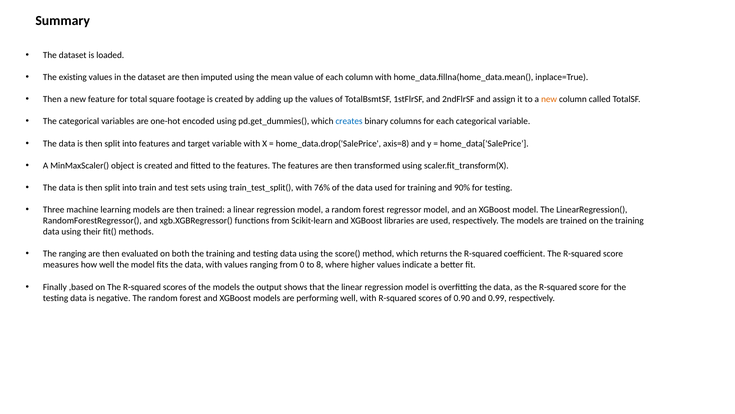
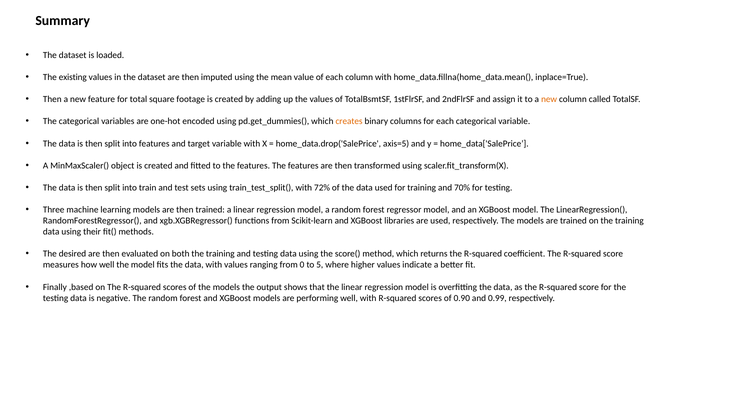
creates colour: blue -> orange
axis=8: axis=8 -> axis=5
76%: 76% -> 72%
90%: 90% -> 70%
The ranging: ranging -> desired
8: 8 -> 5
